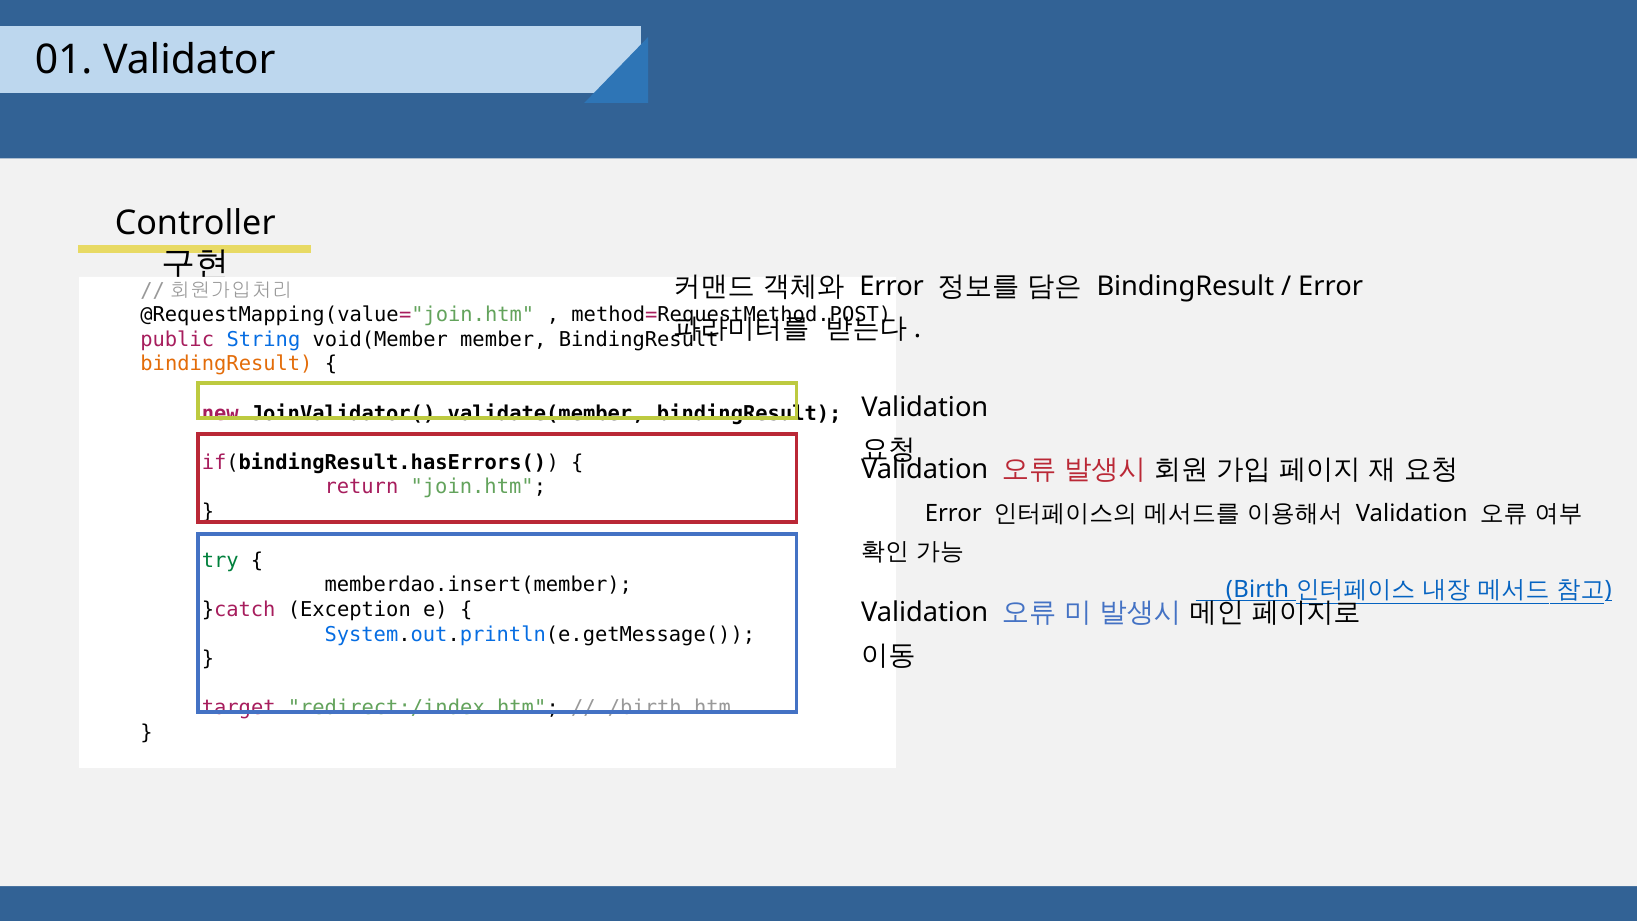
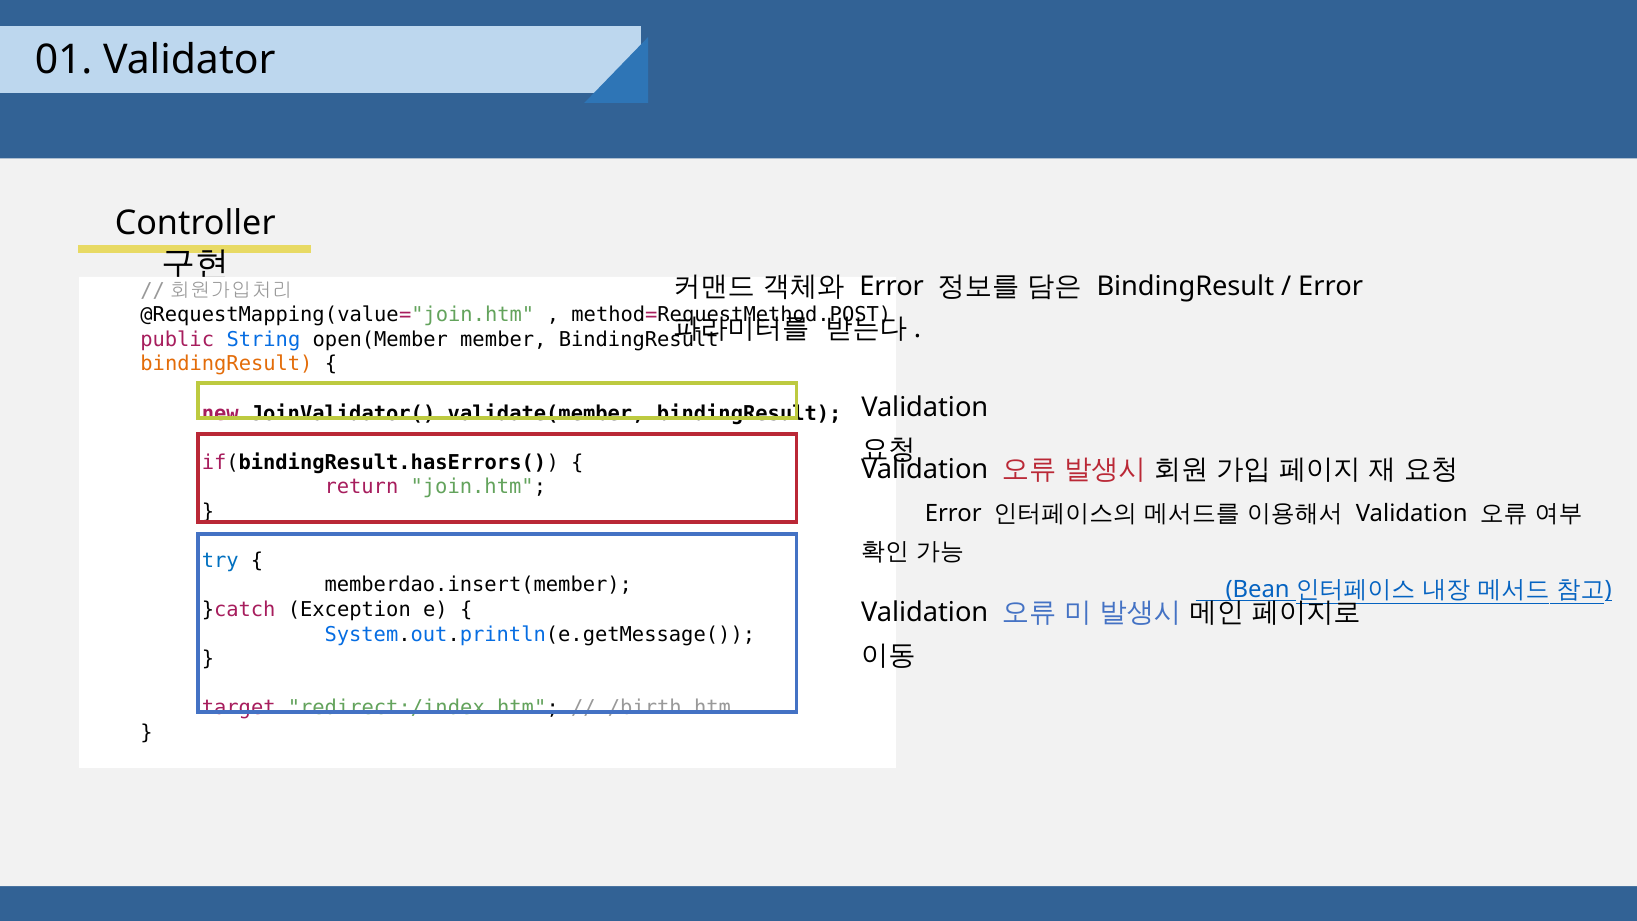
void(Member: void(Member -> open(Member
try colour: green -> blue
Birth: Birth -> Bean
